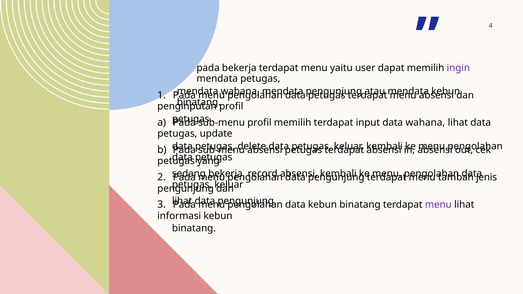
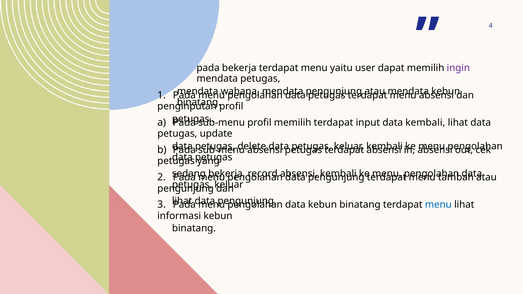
data wahana: wahana -> kembali
jenis at (487, 177): jenis -> atau
menu at (438, 205) colour: purple -> blue
